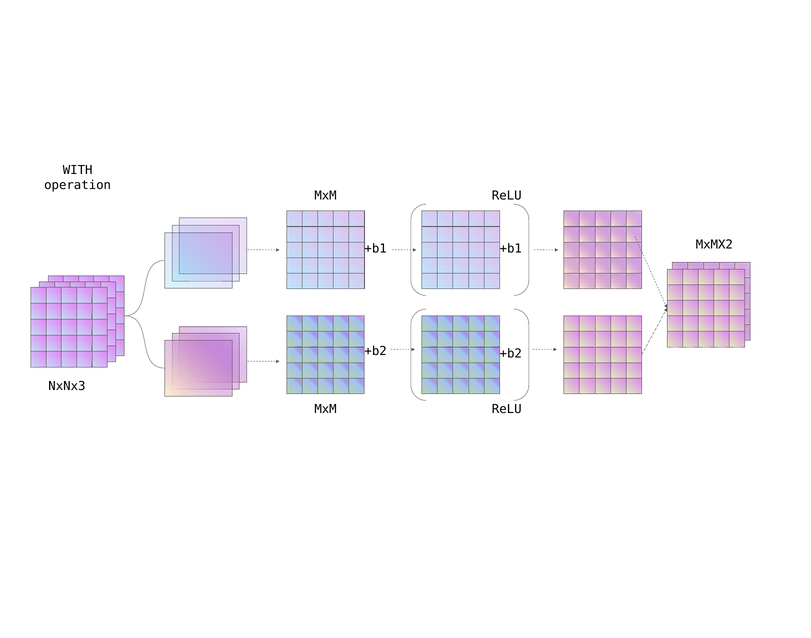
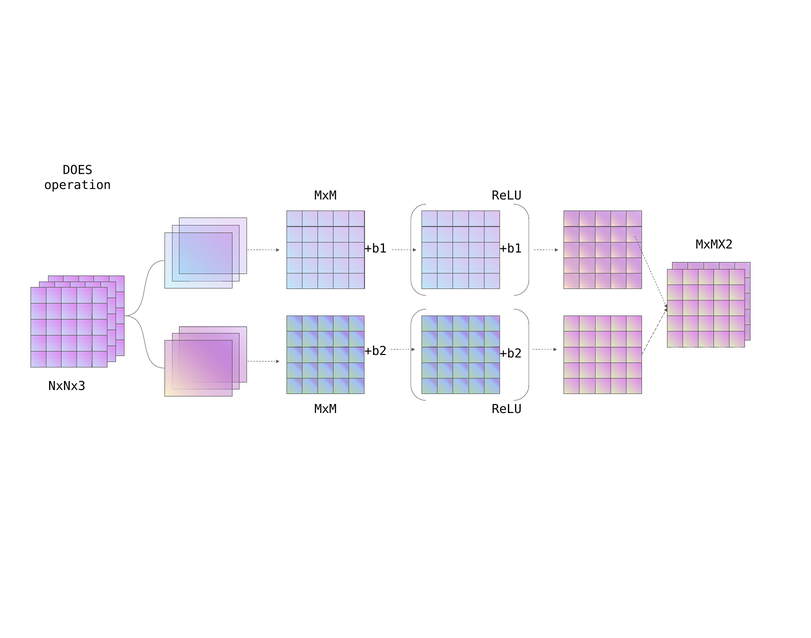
WITH: WITH -> DOES
